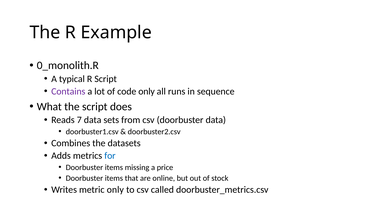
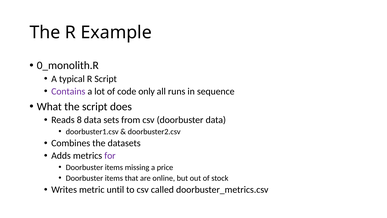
7: 7 -> 8
for colour: blue -> purple
metric only: only -> until
